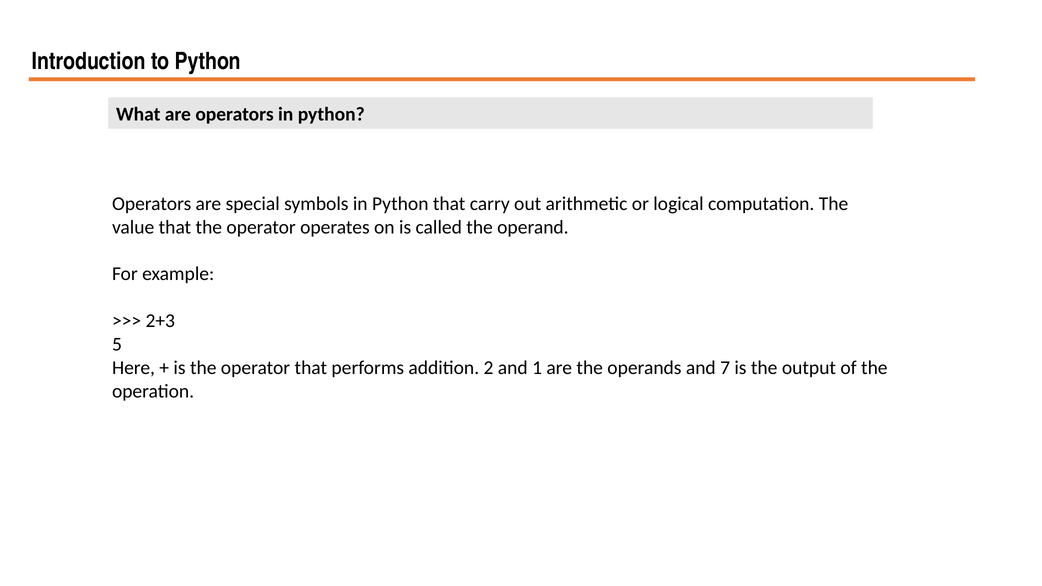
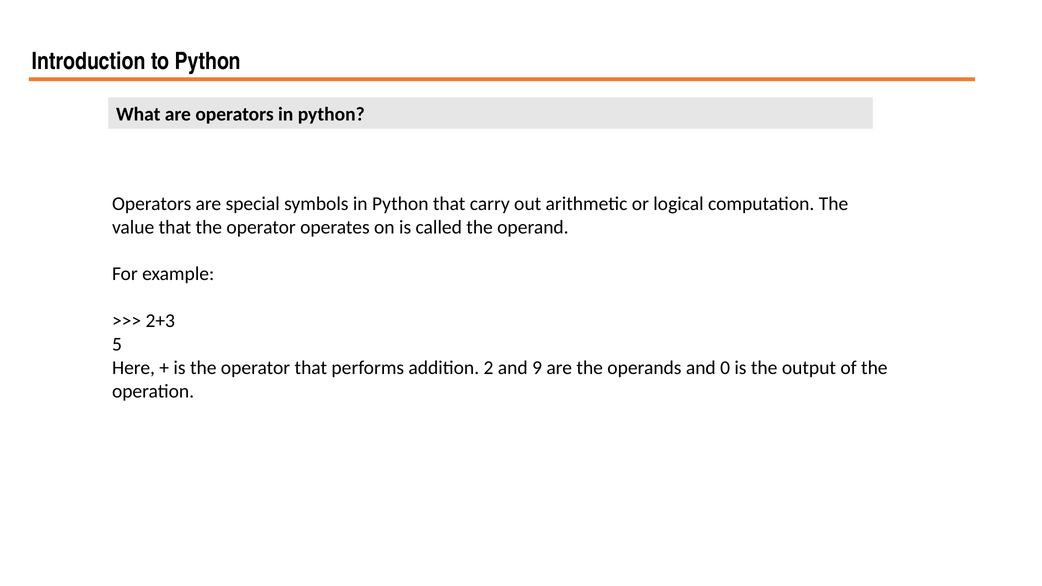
1: 1 -> 9
7: 7 -> 0
